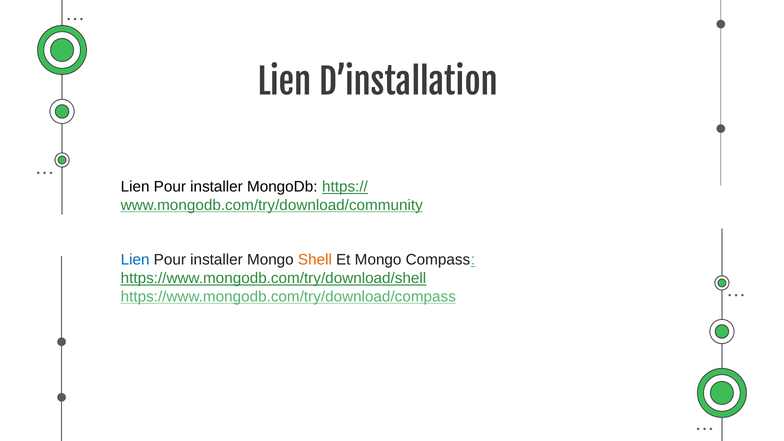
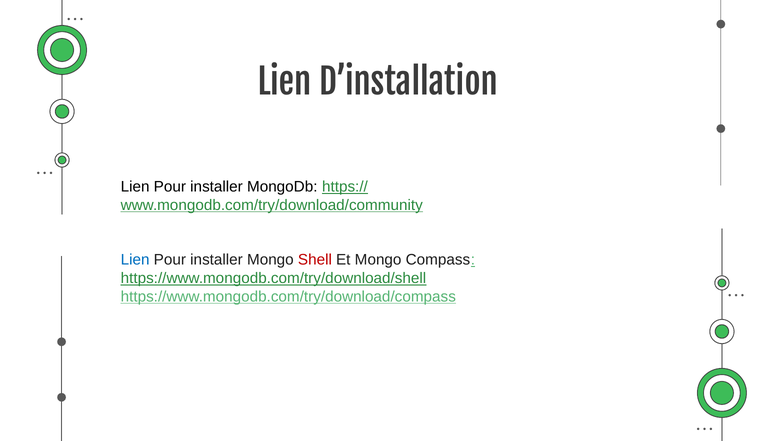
Shell colour: orange -> red
